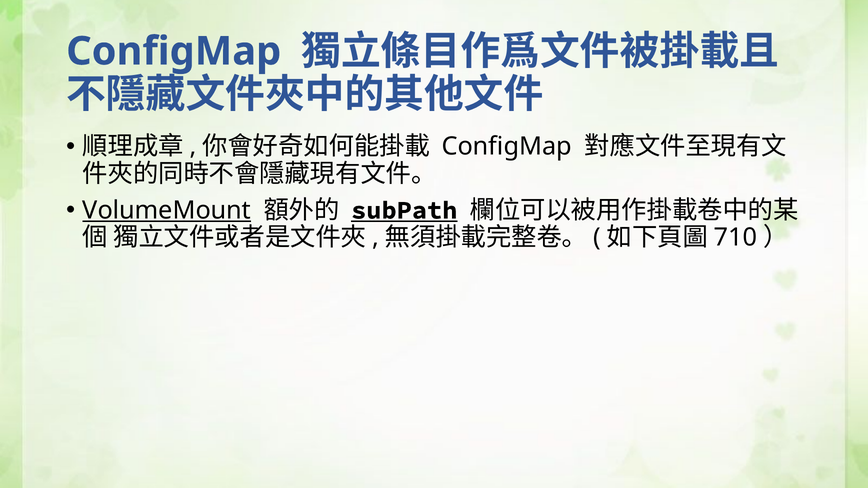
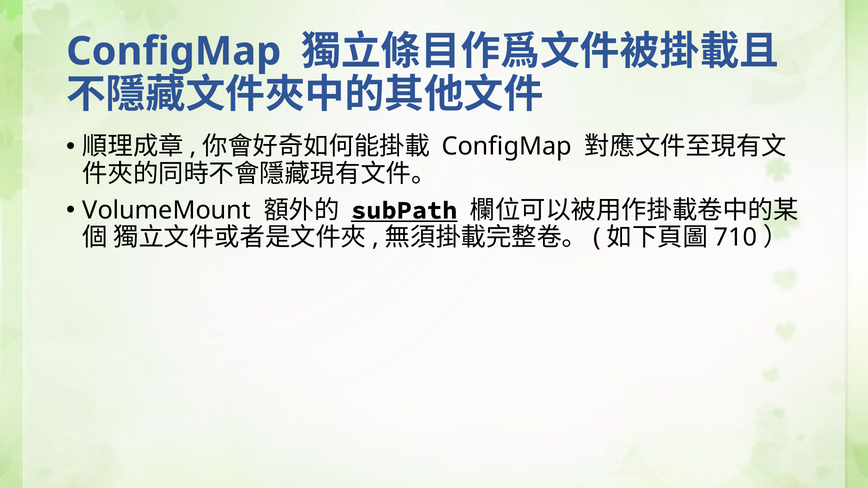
VolumeMount underline: present -> none
